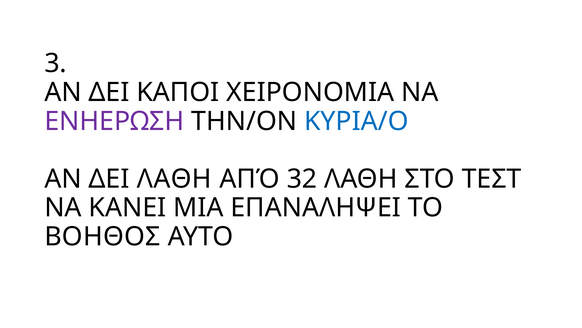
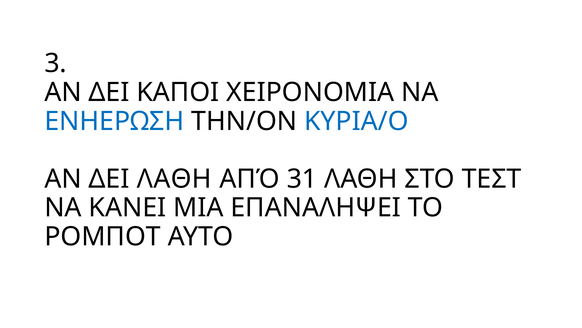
ΕΝΗΕΡΩΣΗ colour: purple -> blue
32: 32 -> 31
ΒΟΗΘΟΣ: ΒΟΗΘΟΣ -> ΡΟΜΠΟΤ
